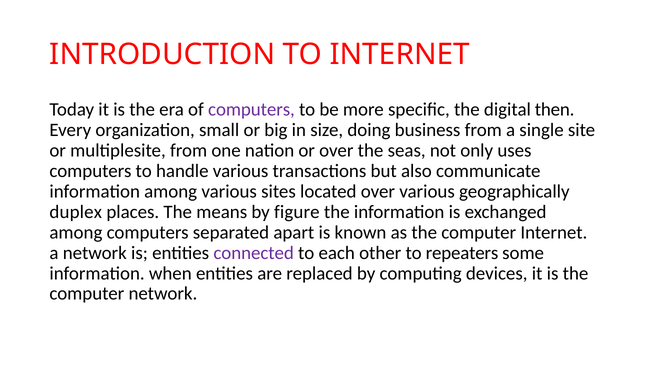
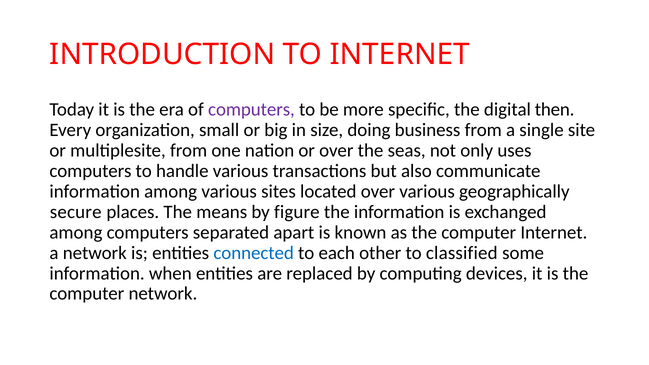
duplex: duplex -> secure
connected colour: purple -> blue
repeaters: repeaters -> classified
